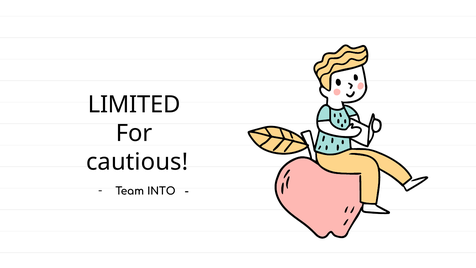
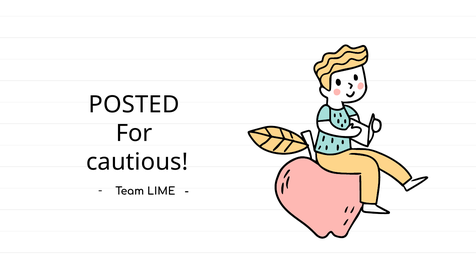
LIMITED: LIMITED -> POSTED
INTO: INTO -> LIME
